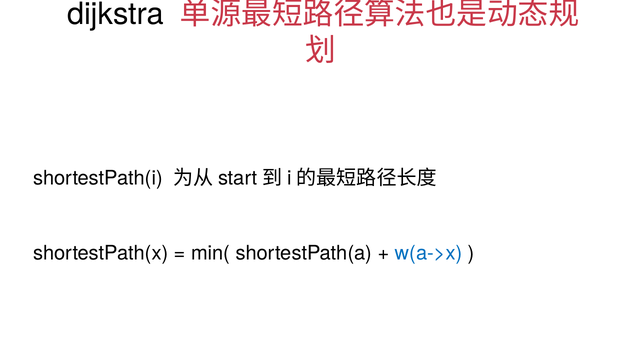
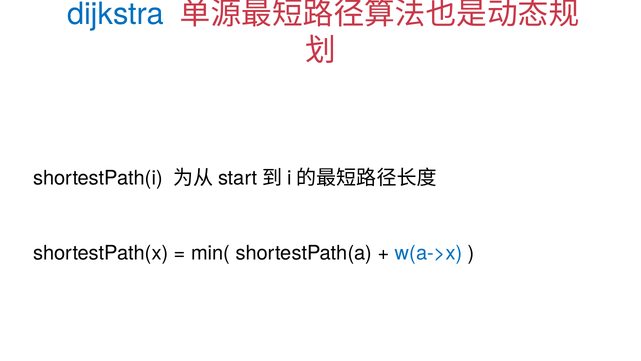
dijkstra colour: black -> blue
